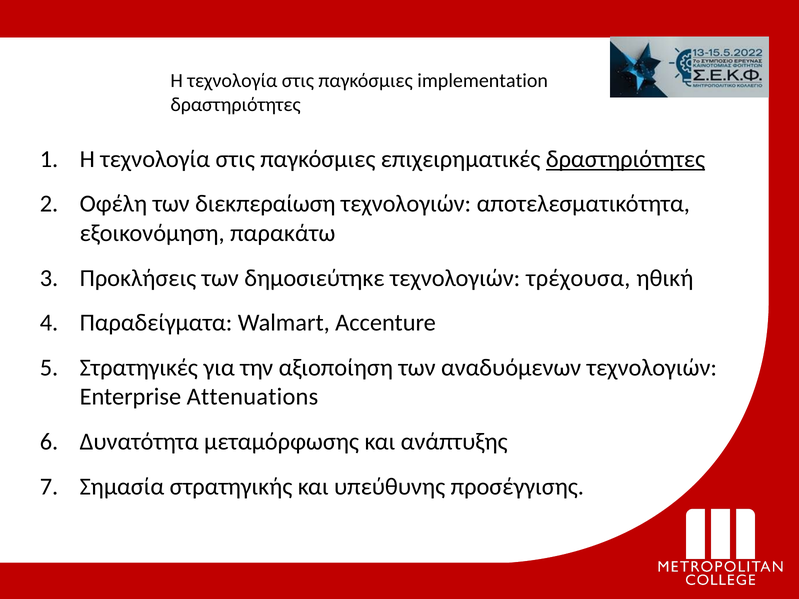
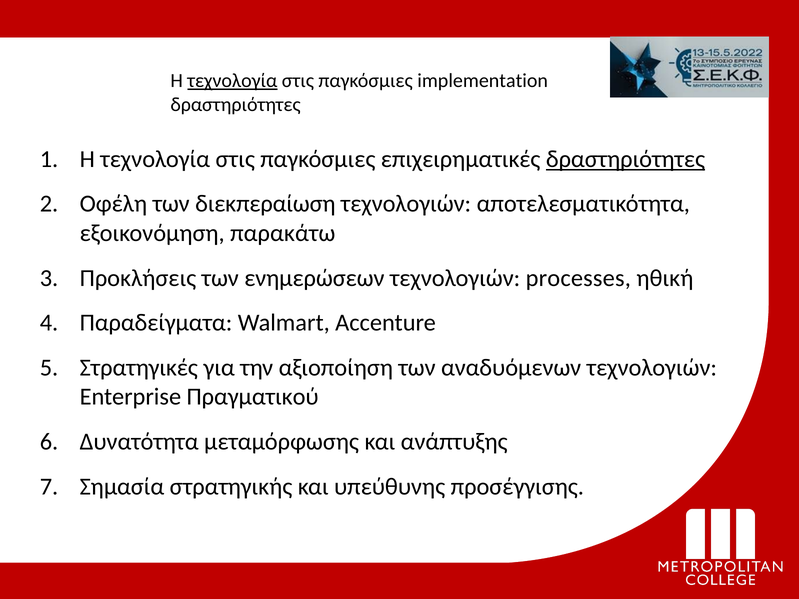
τεχνολογία at (232, 81) underline: none -> present
δημοσιεύτηκε: δημοσιεύτηκε -> ενημερώσεων
τρέχουσα: τρέχουσα -> processes
Attenuations: Attenuations -> Πραγματικού
